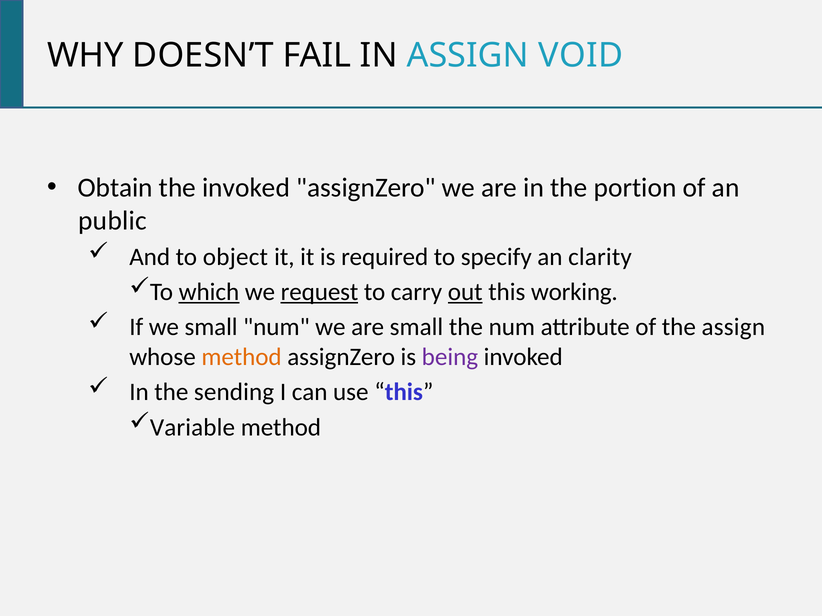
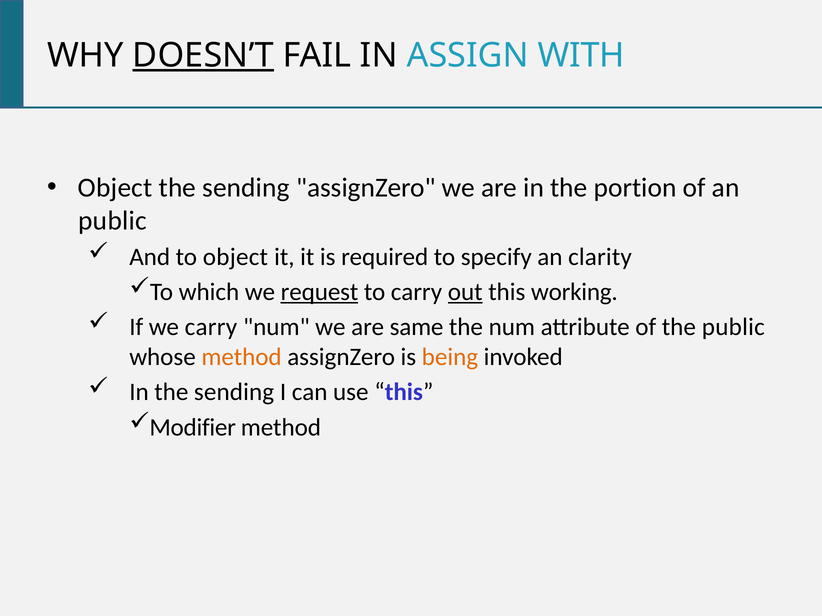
DOESN’T underline: none -> present
VOID: VOID -> WITH
Obtain at (115, 188): Obtain -> Object
invoked at (246, 188): invoked -> sending
which underline: present -> none
we small: small -> carry
are small: small -> same
the assign: assign -> public
being colour: purple -> orange
Variable: Variable -> Modifier
